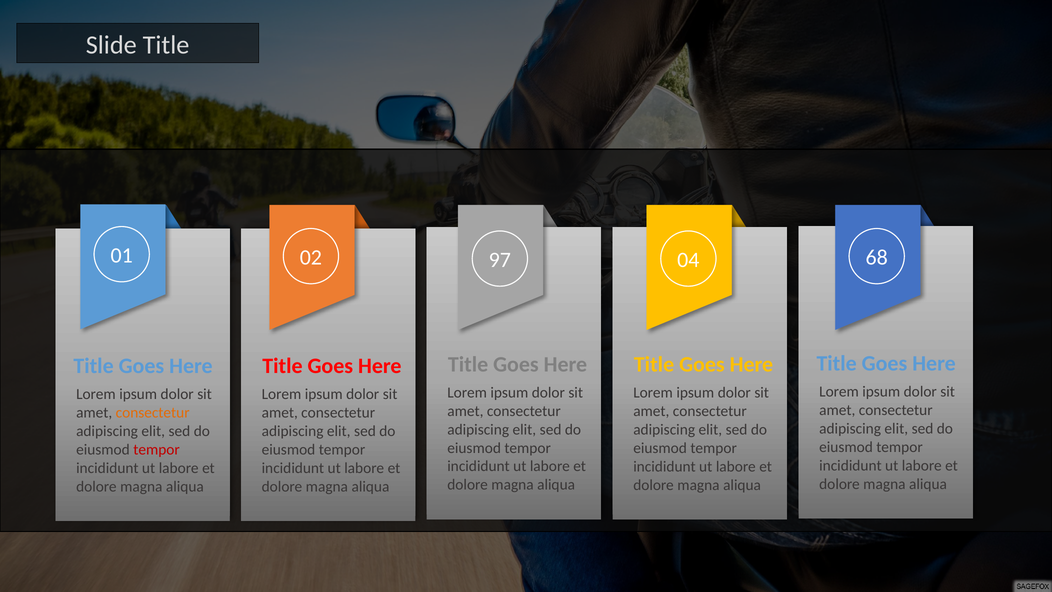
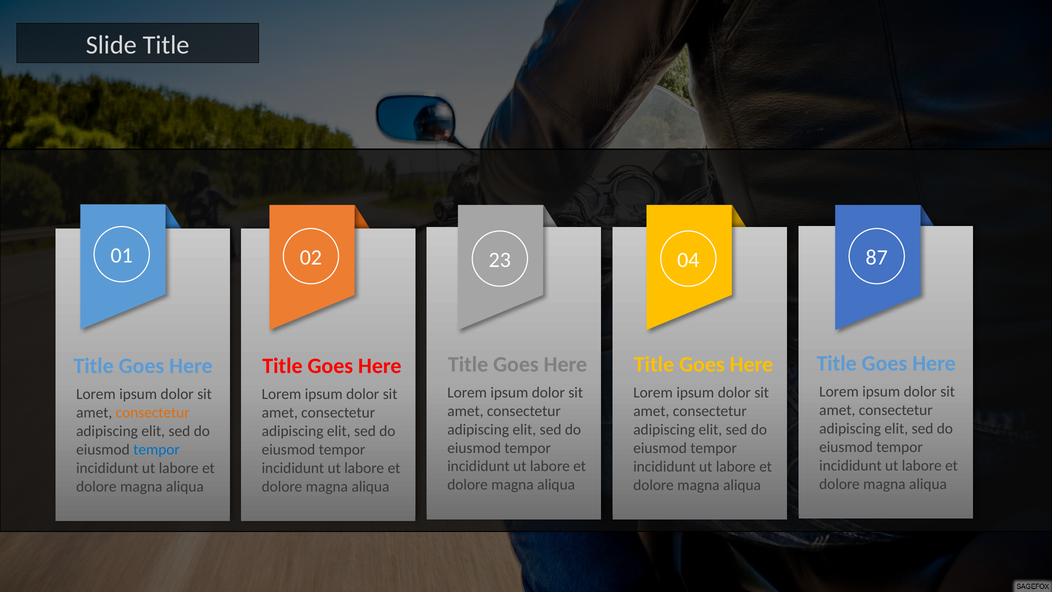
97: 97 -> 23
68: 68 -> 87
tempor at (157, 449) colour: red -> blue
